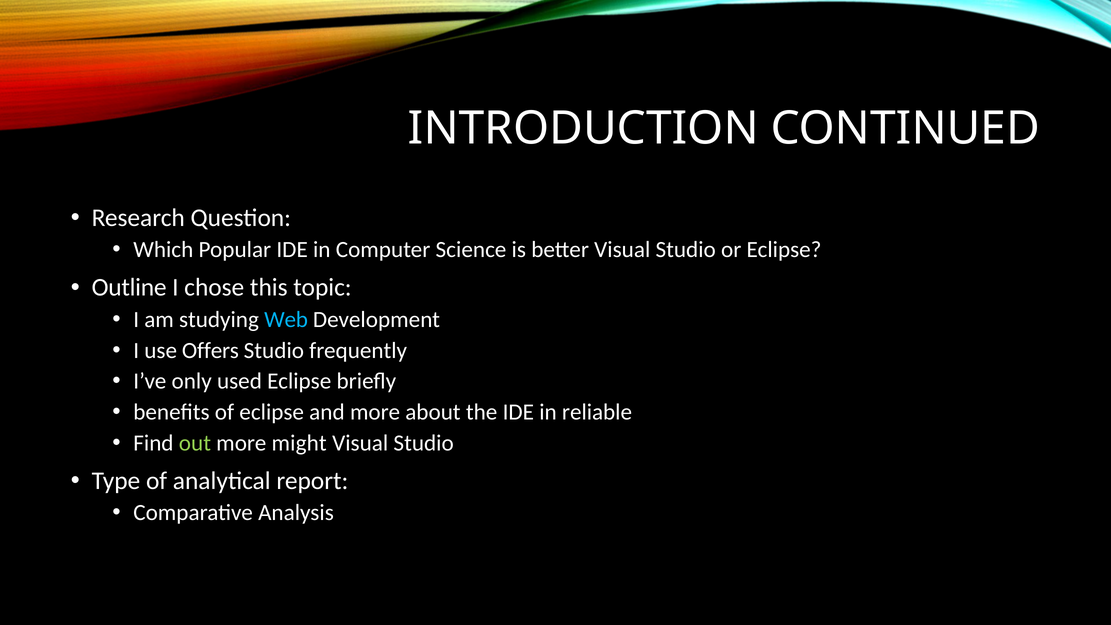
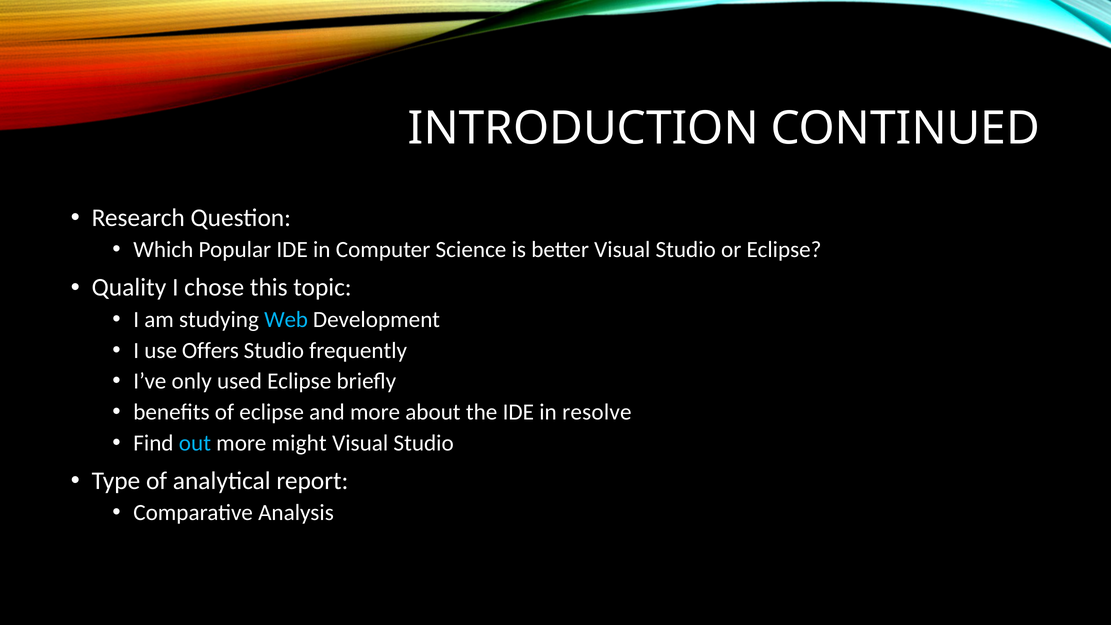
Outline: Outline -> Quality
reliable: reliable -> resolve
out colour: light green -> light blue
